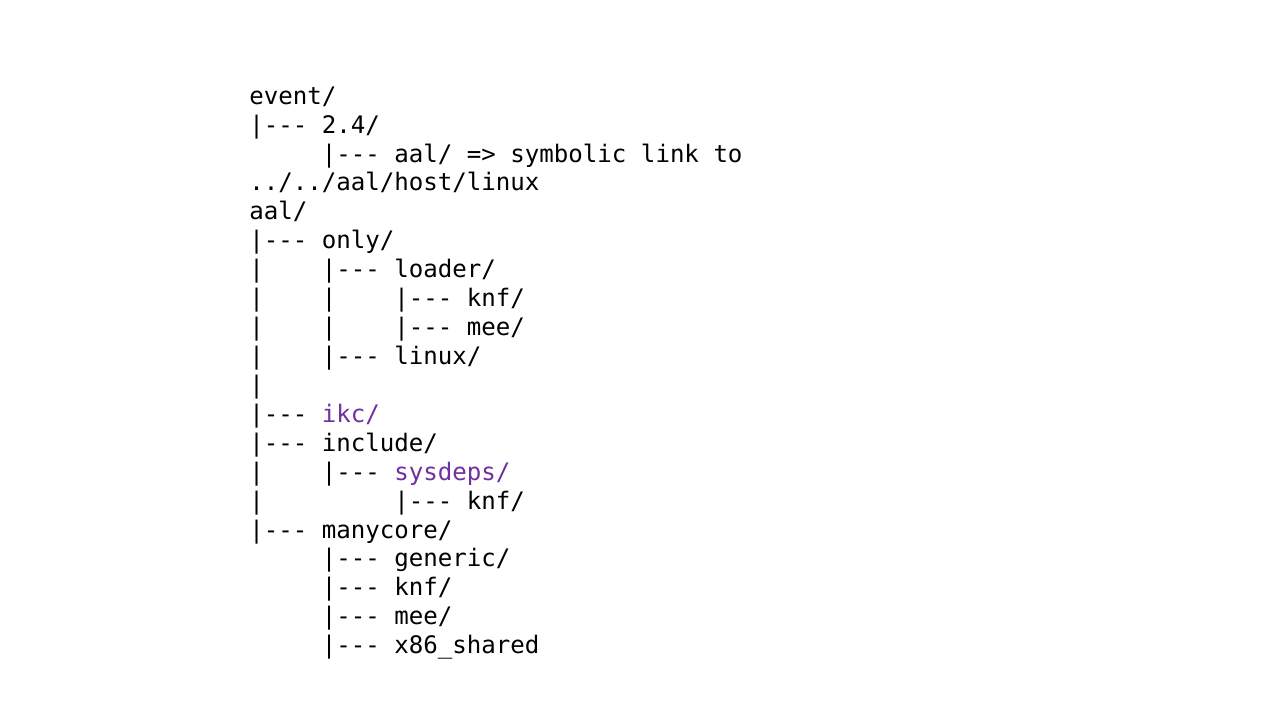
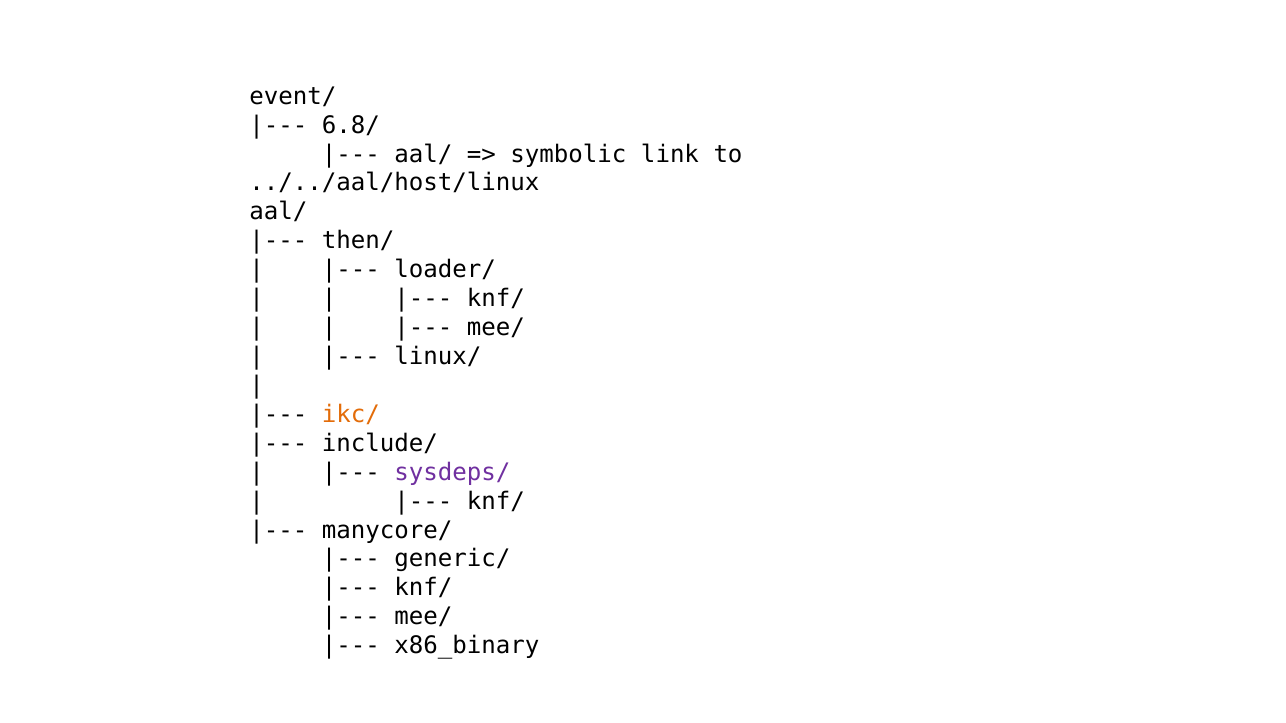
2.4/: 2.4/ -> 6.8/
only/: only/ -> then/
ikc/ colour: purple -> orange
x86_shared: x86_shared -> x86_binary
